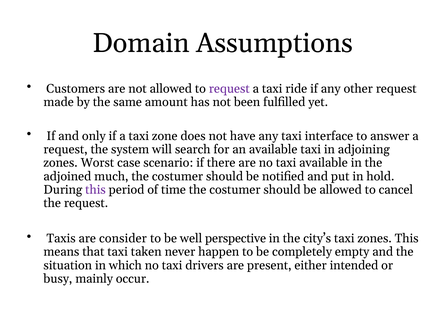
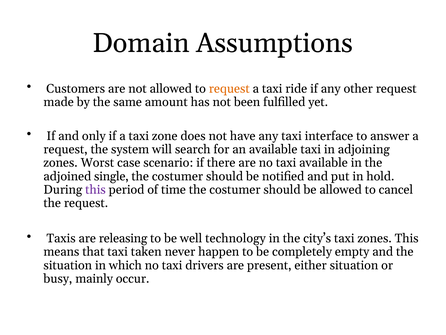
request at (229, 89) colour: purple -> orange
much: much -> single
consider: consider -> releasing
perspective: perspective -> technology
either intended: intended -> situation
